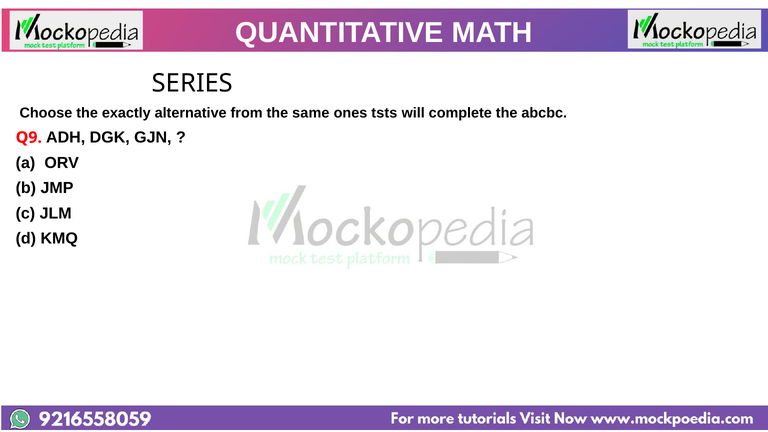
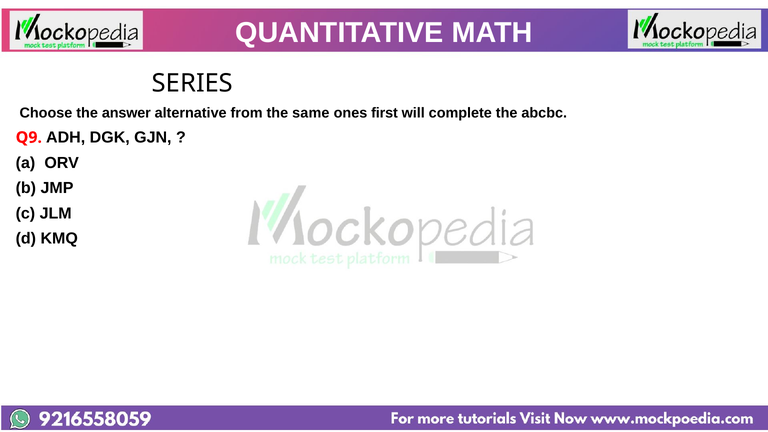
exactly: exactly -> answer
tsts: tsts -> first
